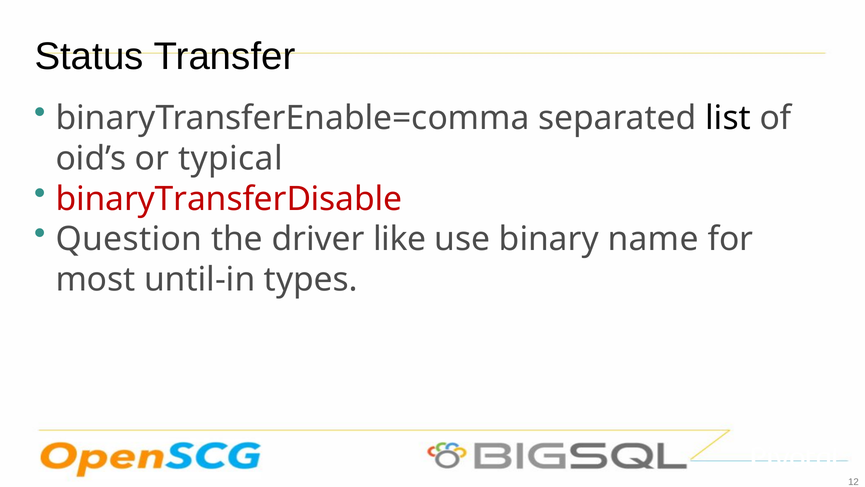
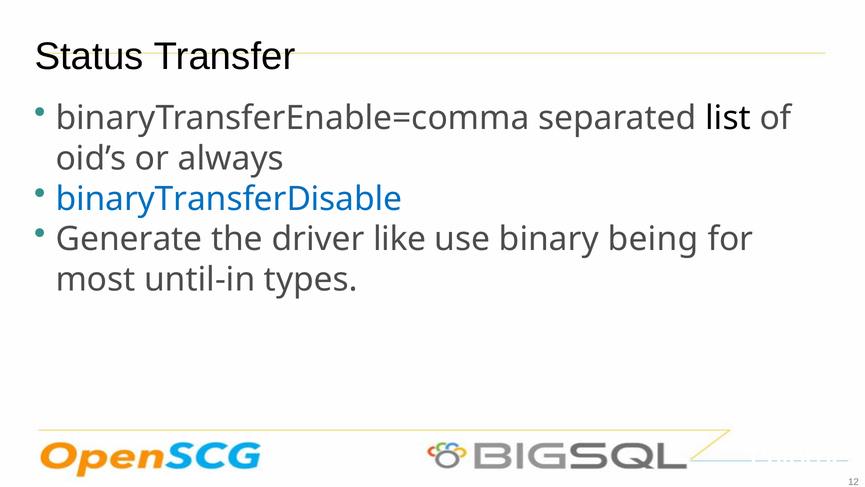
typical: typical -> always
binaryTransferDisable colour: red -> blue
Question: Question -> Generate
name: name -> being
